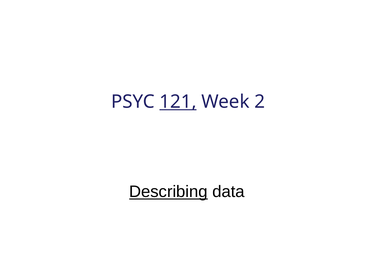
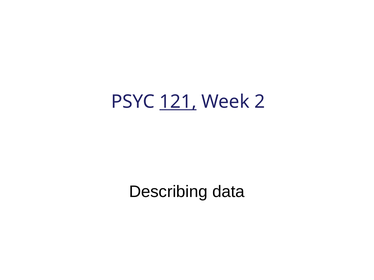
Describing underline: present -> none
